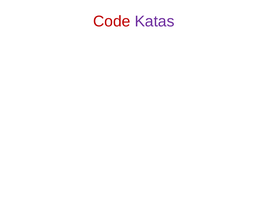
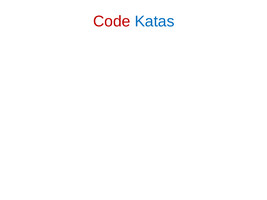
Katas colour: purple -> blue
